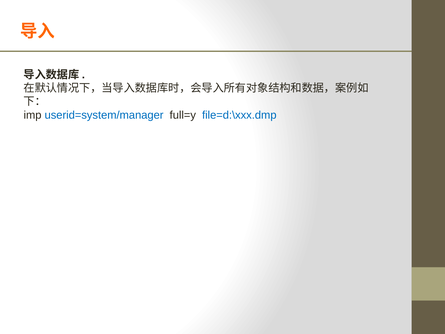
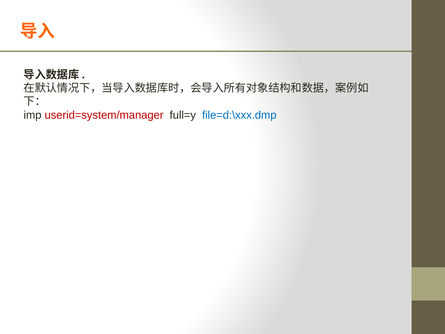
userid=system/manager colour: blue -> red
